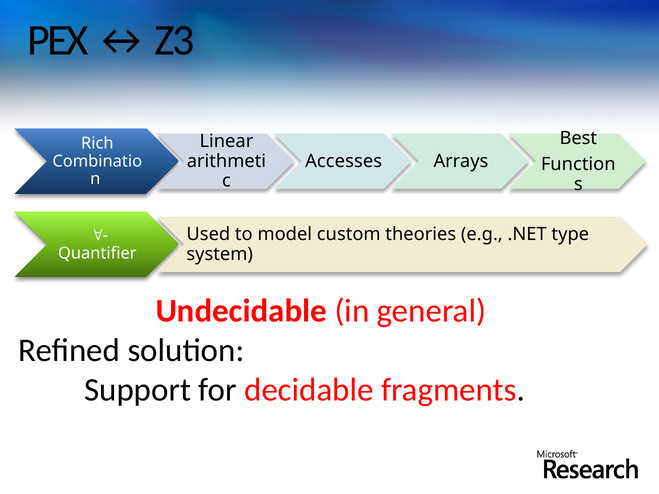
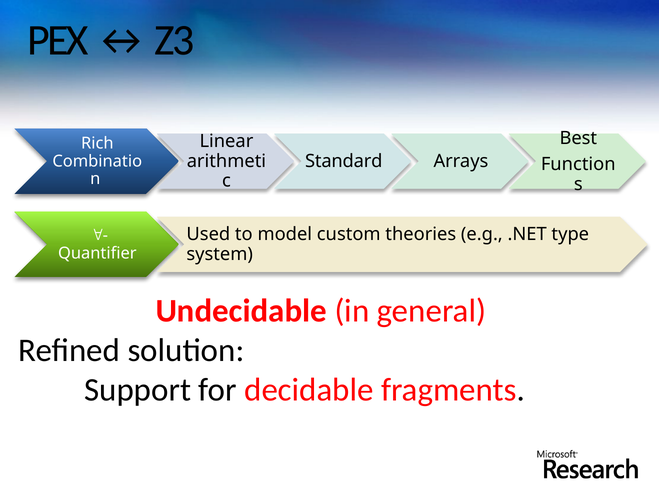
Accesses: Accesses -> Standard
